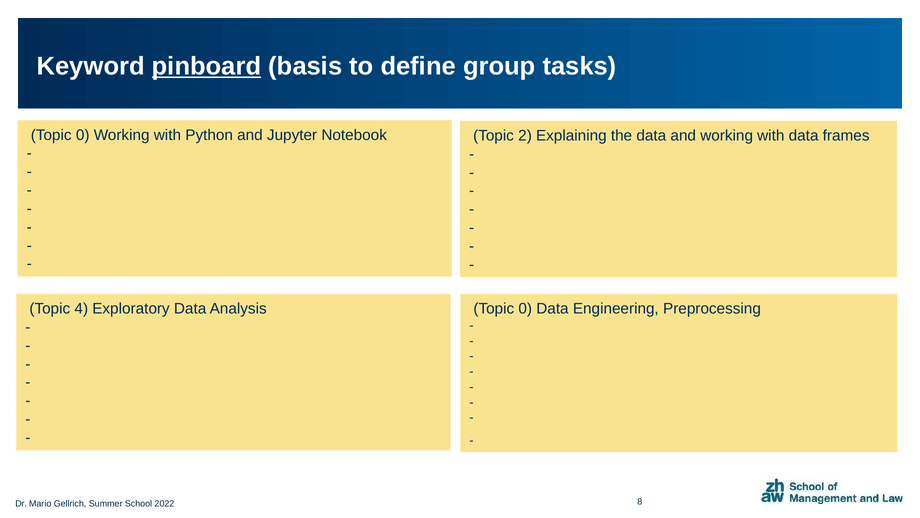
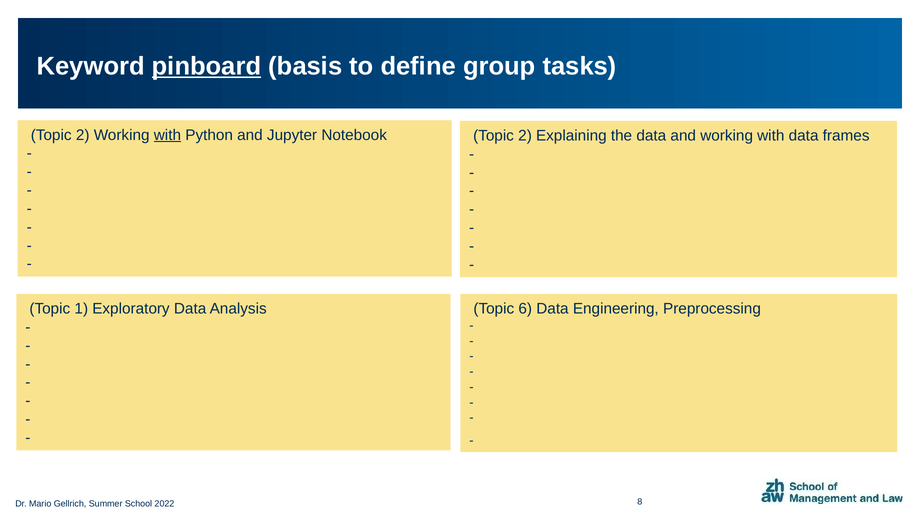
0 at (83, 135): 0 -> 2
with at (167, 135) underline: none -> present
4: 4 -> 1
0 at (525, 308): 0 -> 6
